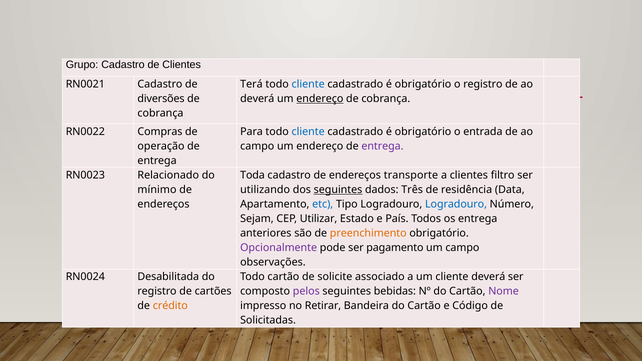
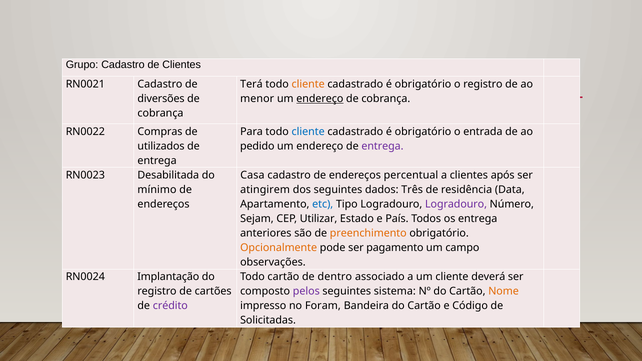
cliente at (308, 84) colour: blue -> orange
deverá at (257, 99): deverá -> menor
operação: operação -> utilizados
campo at (257, 146): campo -> pedido
Relacionado: Relacionado -> Desabilitada
Toda: Toda -> Casa
transporte: transporte -> percentual
filtro: filtro -> após
utilizando: utilizando -> atingirem
seguintes at (338, 190) underline: present -> none
Logradouro at (456, 204) colour: blue -> purple
Opcionalmente colour: purple -> orange
Desabilitada: Desabilitada -> Implantação
solicite: solicite -> dentro
bebidas: bebidas -> sistema
Nome colour: purple -> orange
crédito colour: orange -> purple
Retirar: Retirar -> Foram
